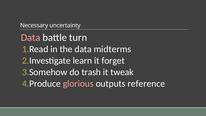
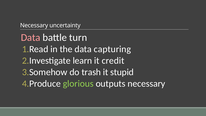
midterms: midterms -> capturing
forget: forget -> credit
tweak: tweak -> stupid
glorious colour: pink -> light green
outputs reference: reference -> necessary
